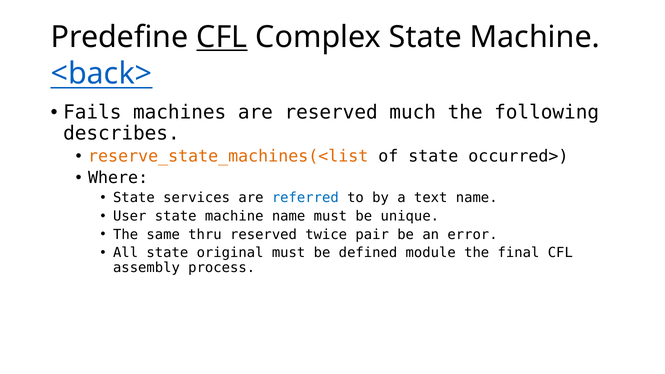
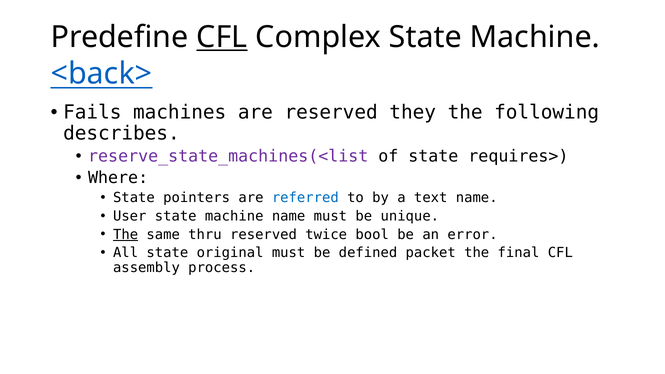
much: much -> they
reserve_state_machines(<list colour: orange -> purple
occurred>: occurred> -> requires>
services: services -> pointers
The at (126, 234) underline: none -> present
pair: pair -> bool
module: module -> packet
